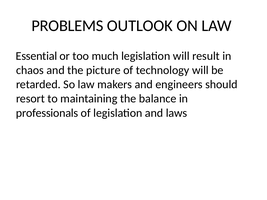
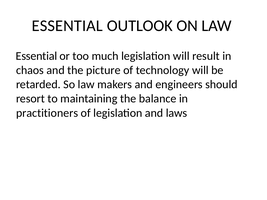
PROBLEMS at (67, 26): PROBLEMS -> ESSENTIAL
professionals: professionals -> practitioners
